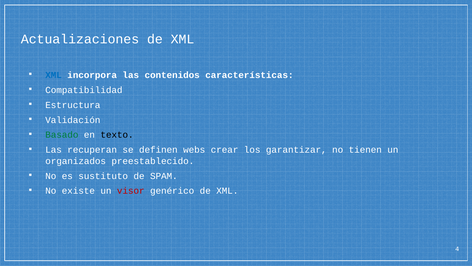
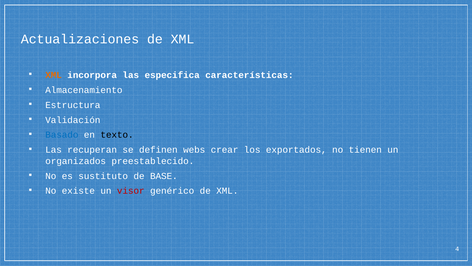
XML at (54, 75) colour: blue -> orange
contenidos: contenidos -> especifica
Compatibilidad: Compatibilidad -> Almacenamiento
Basado colour: green -> blue
garantizar: garantizar -> exportados
SPAM: SPAM -> BASE
